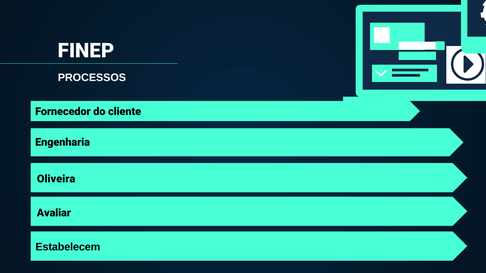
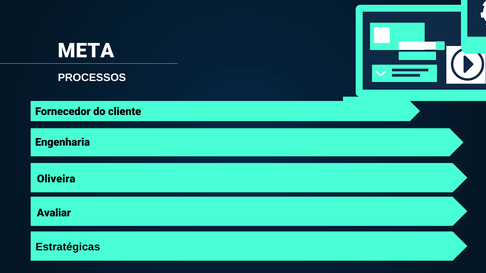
FINEP: FINEP -> META
Estabelecem: Estabelecem -> Estratégicas
